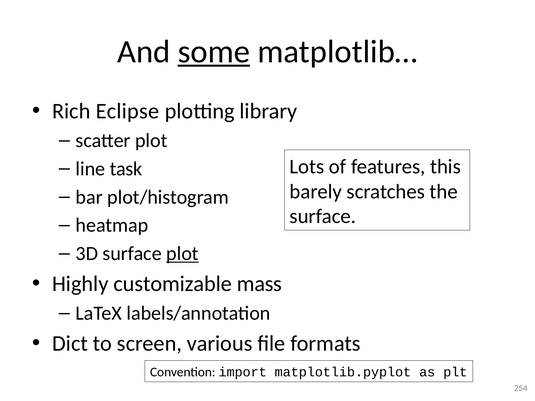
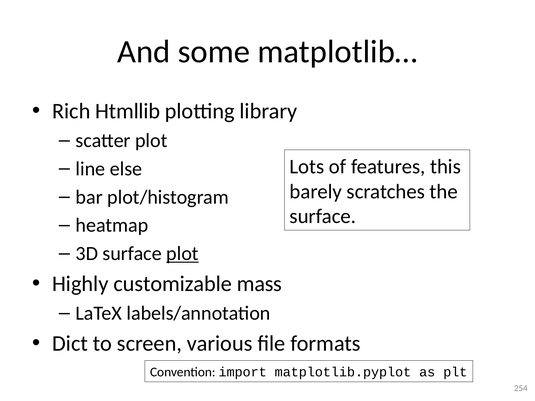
some underline: present -> none
Eclipse: Eclipse -> Htmllib
task: task -> else
